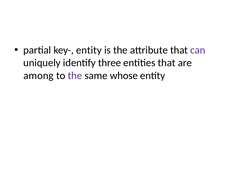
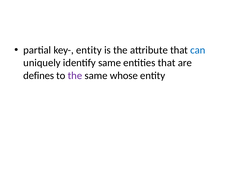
can colour: purple -> blue
identify three: three -> same
among: among -> defines
